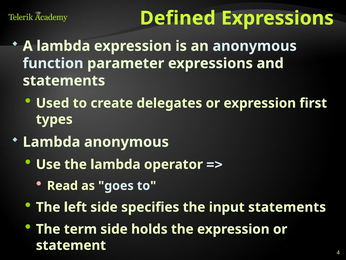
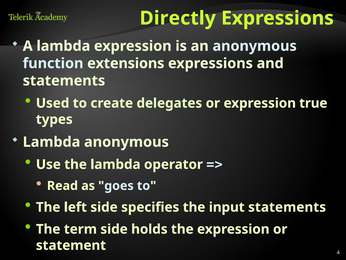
Defined: Defined -> Directly
parameter: parameter -> extensions
first: first -> true
